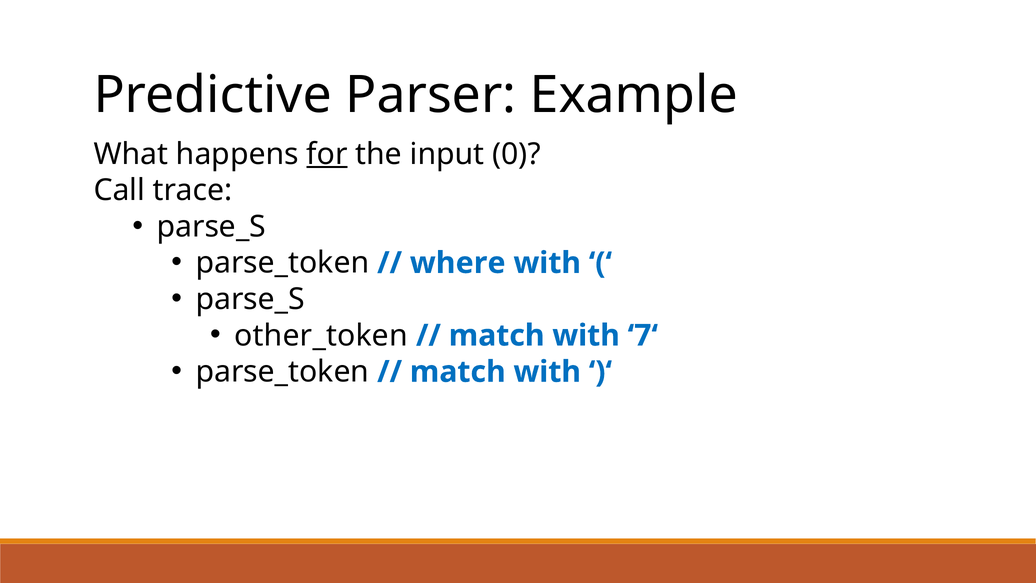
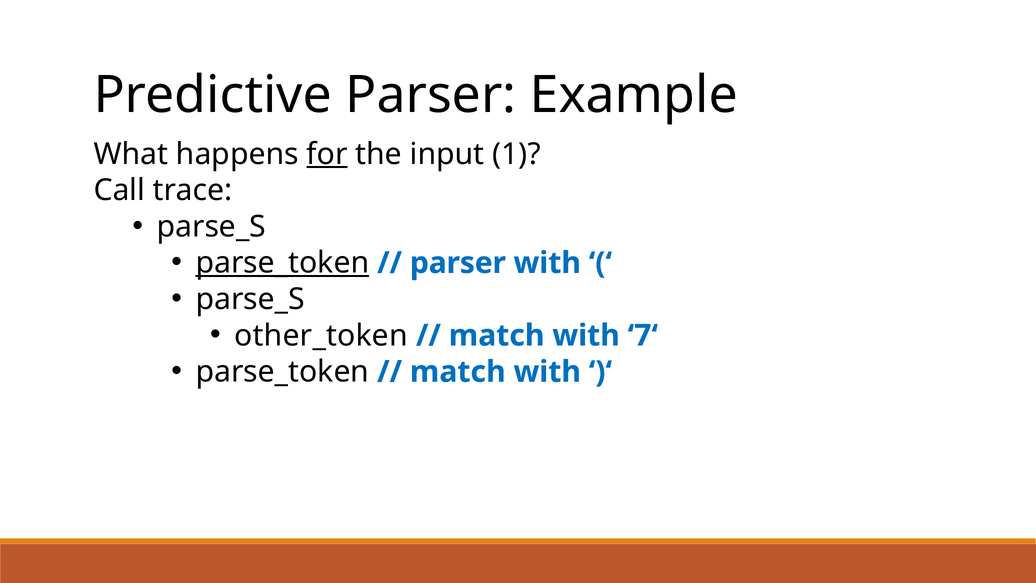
0: 0 -> 1
parse_token at (282, 263) underline: none -> present
where at (458, 263): where -> parser
